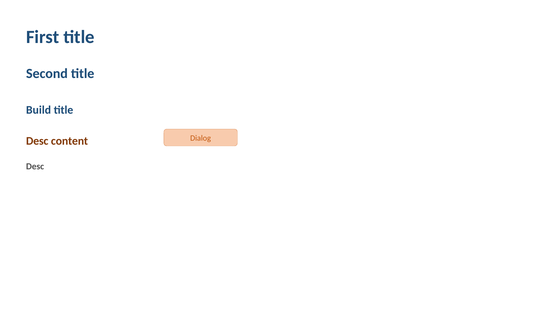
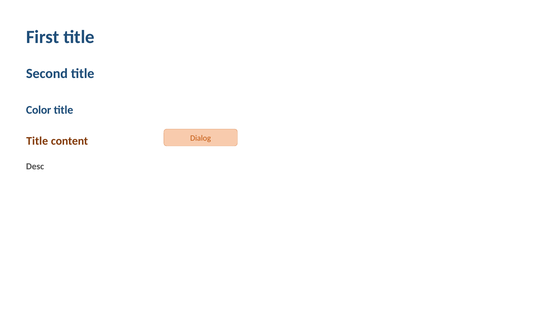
Build: Build -> Color
Desc at (37, 141): Desc -> Title
